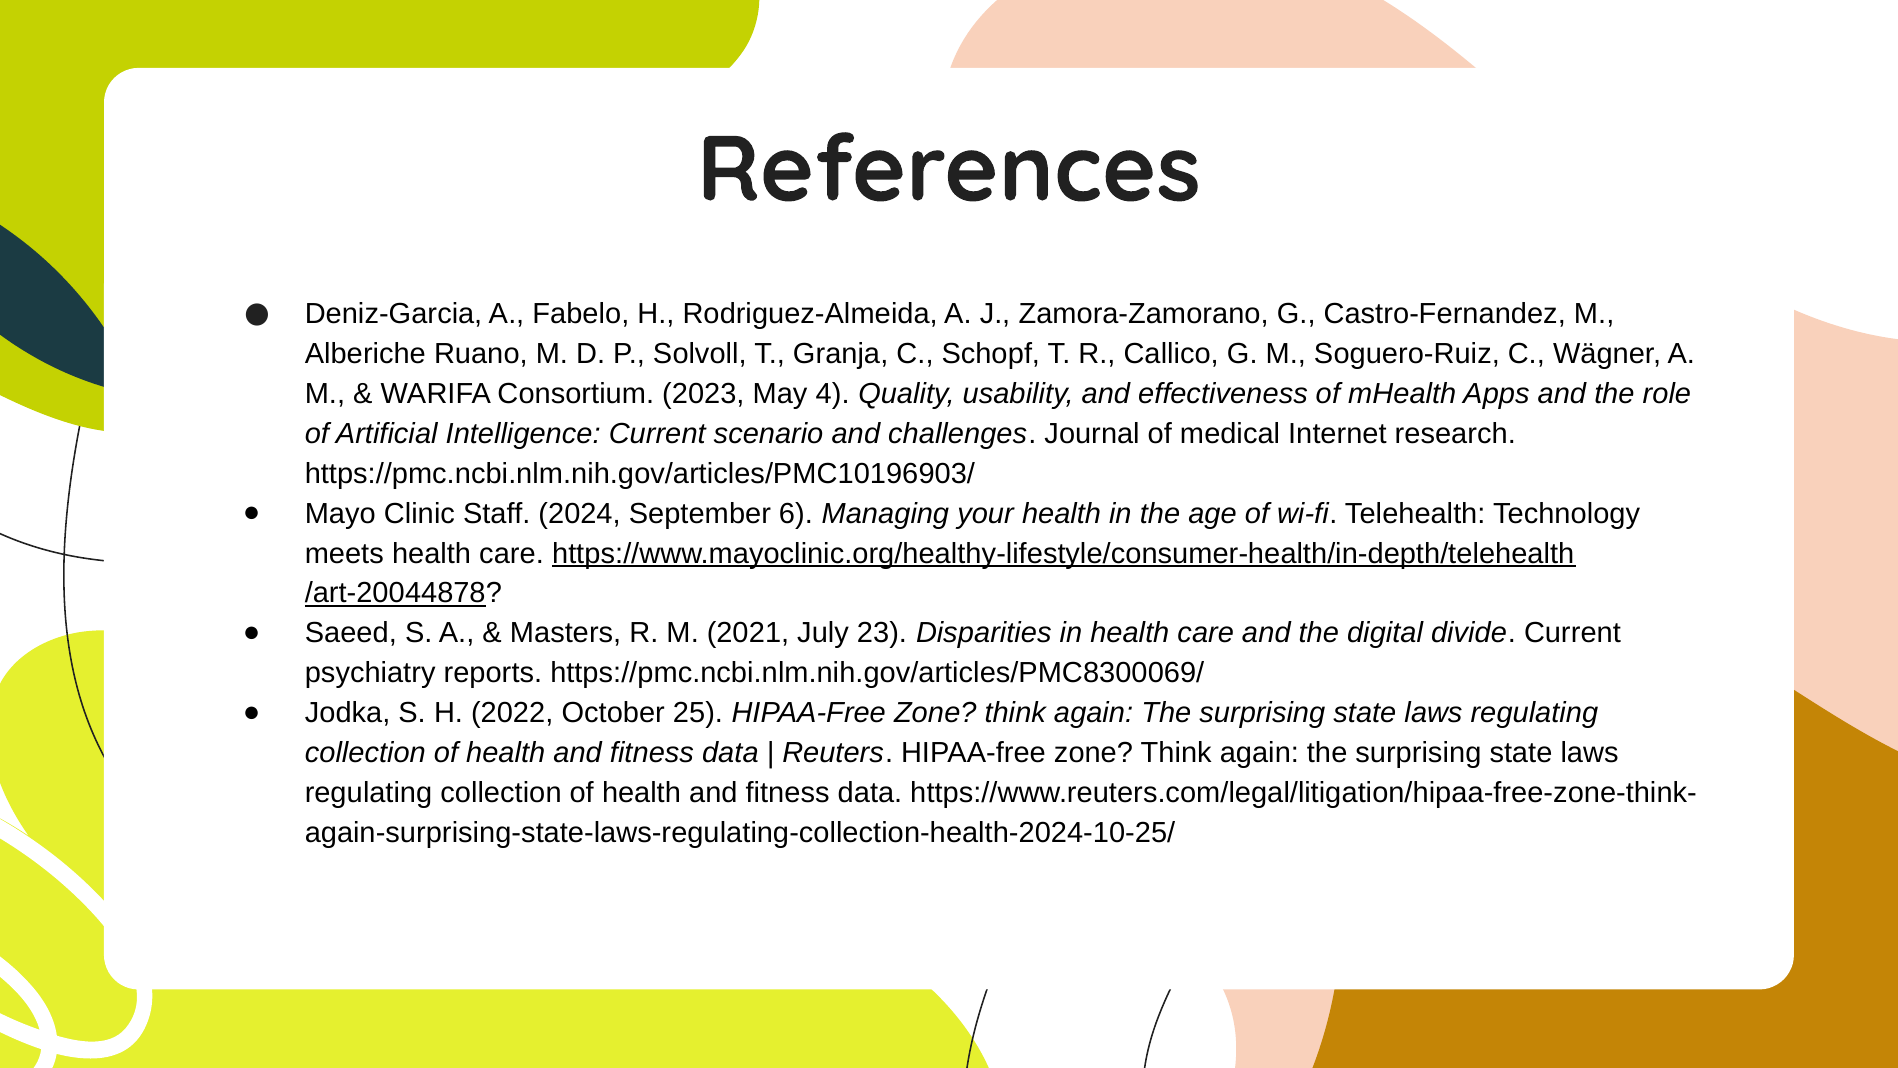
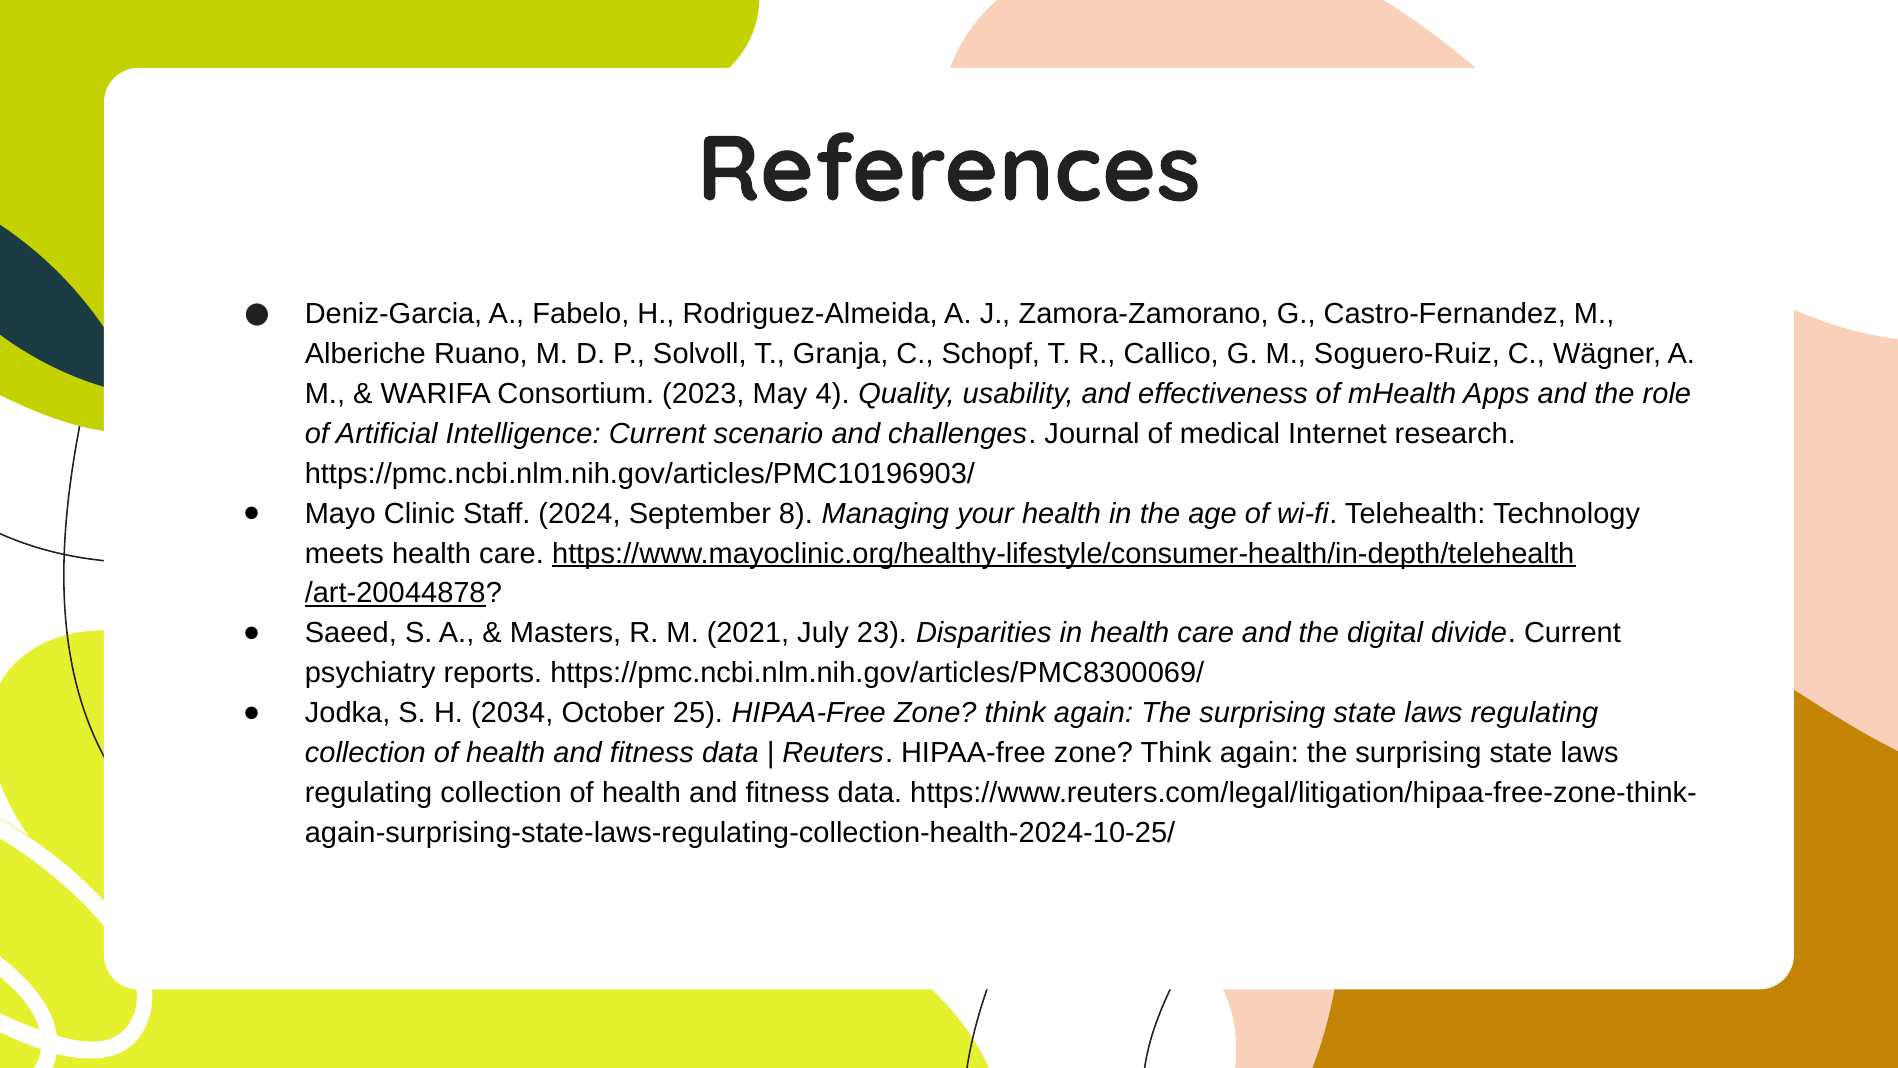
6: 6 -> 8
2022: 2022 -> 2034
